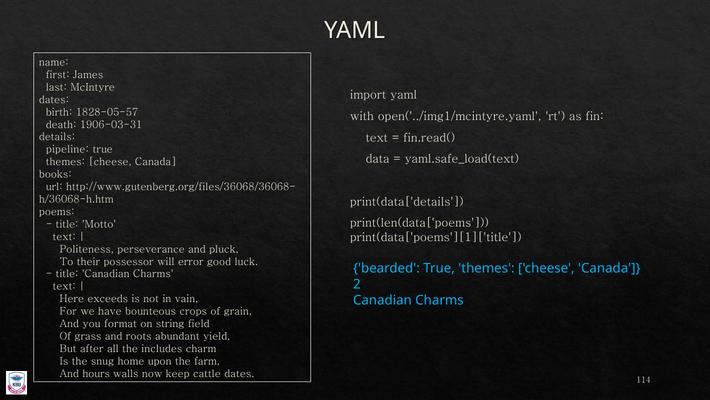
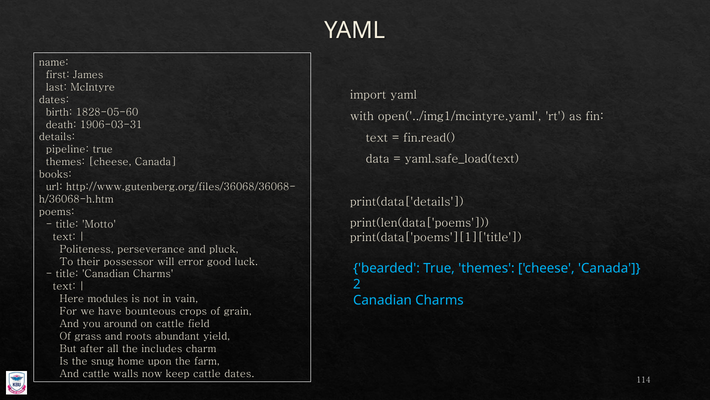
1828-05-57: 1828-05-57 -> 1828-05-60
exceeds: exceeds -> modules
format: format -> around
on string: string -> cattle
And hours: hours -> cattle
